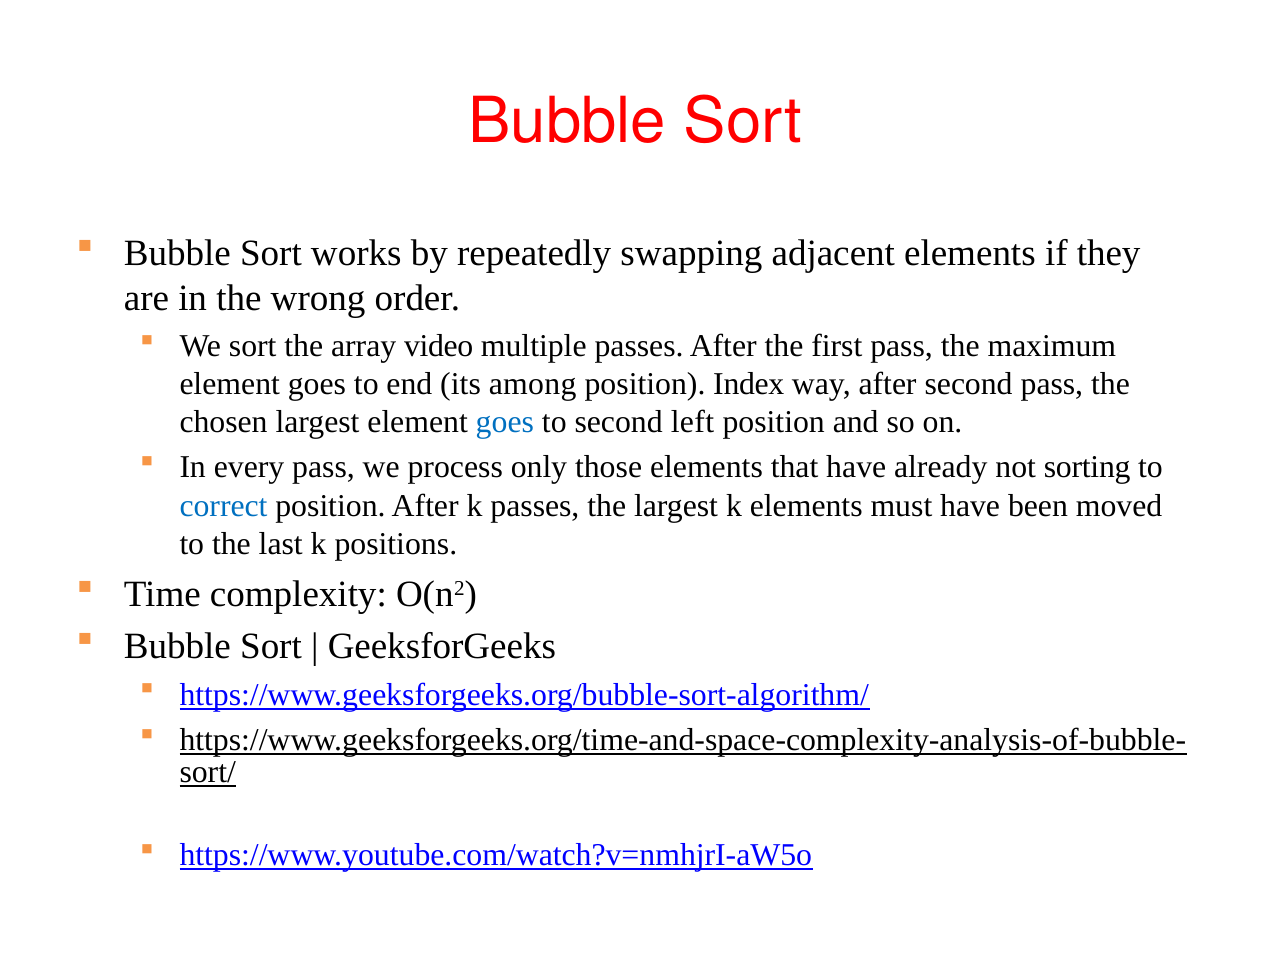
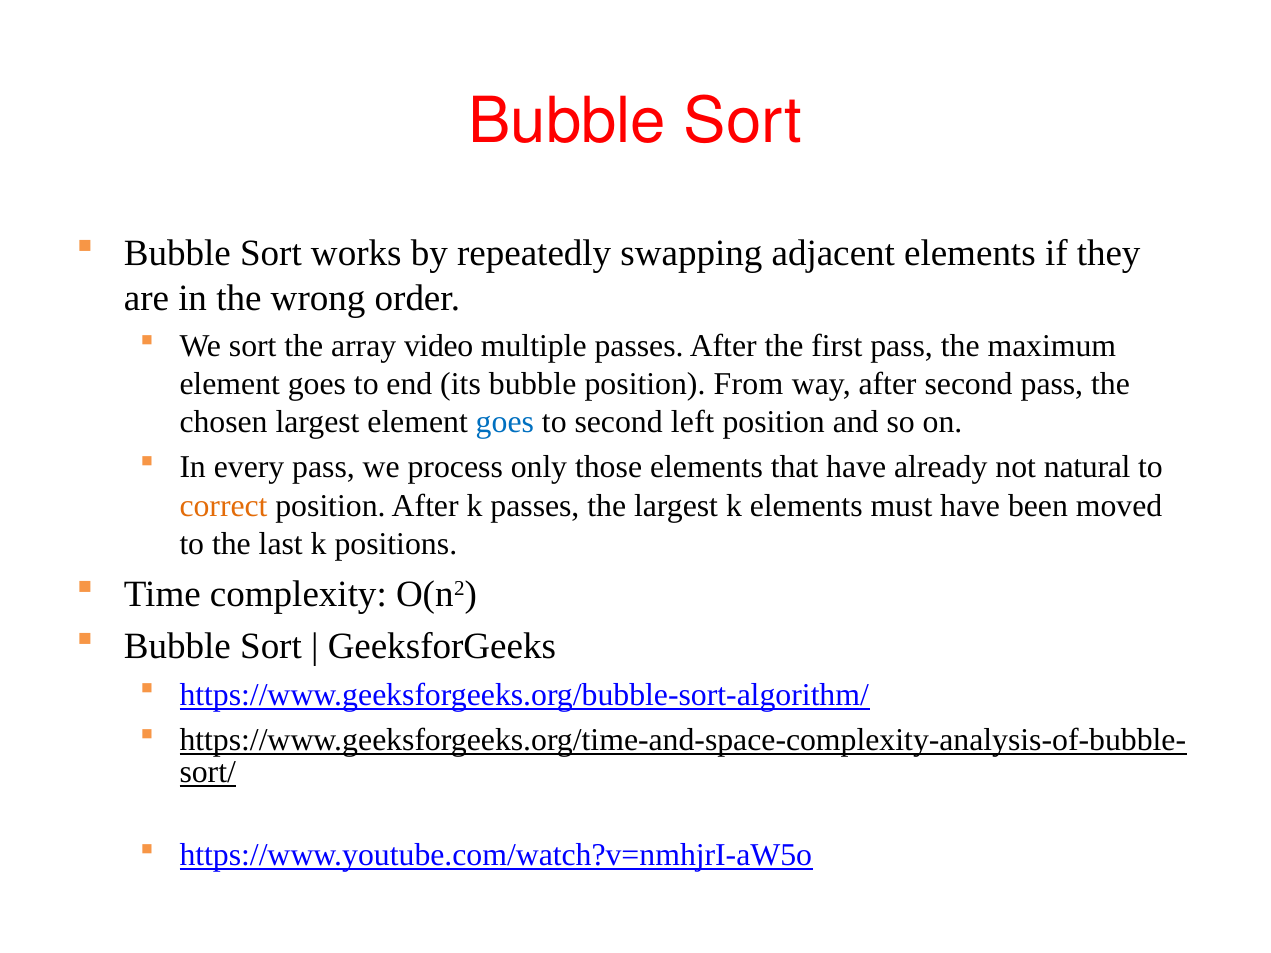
its among: among -> bubble
Index: Index -> From
sorting: sorting -> natural
correct colour: blue -> orange
